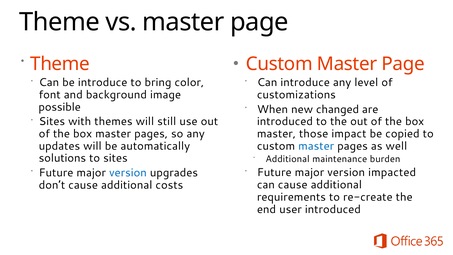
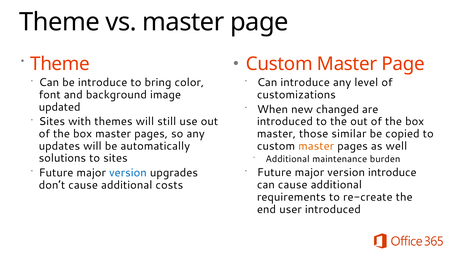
possible: possible -> updated
impact: impact -> similar
master at (316, 146) colour: blue -> orange
version impacted: impacted -> introduce
